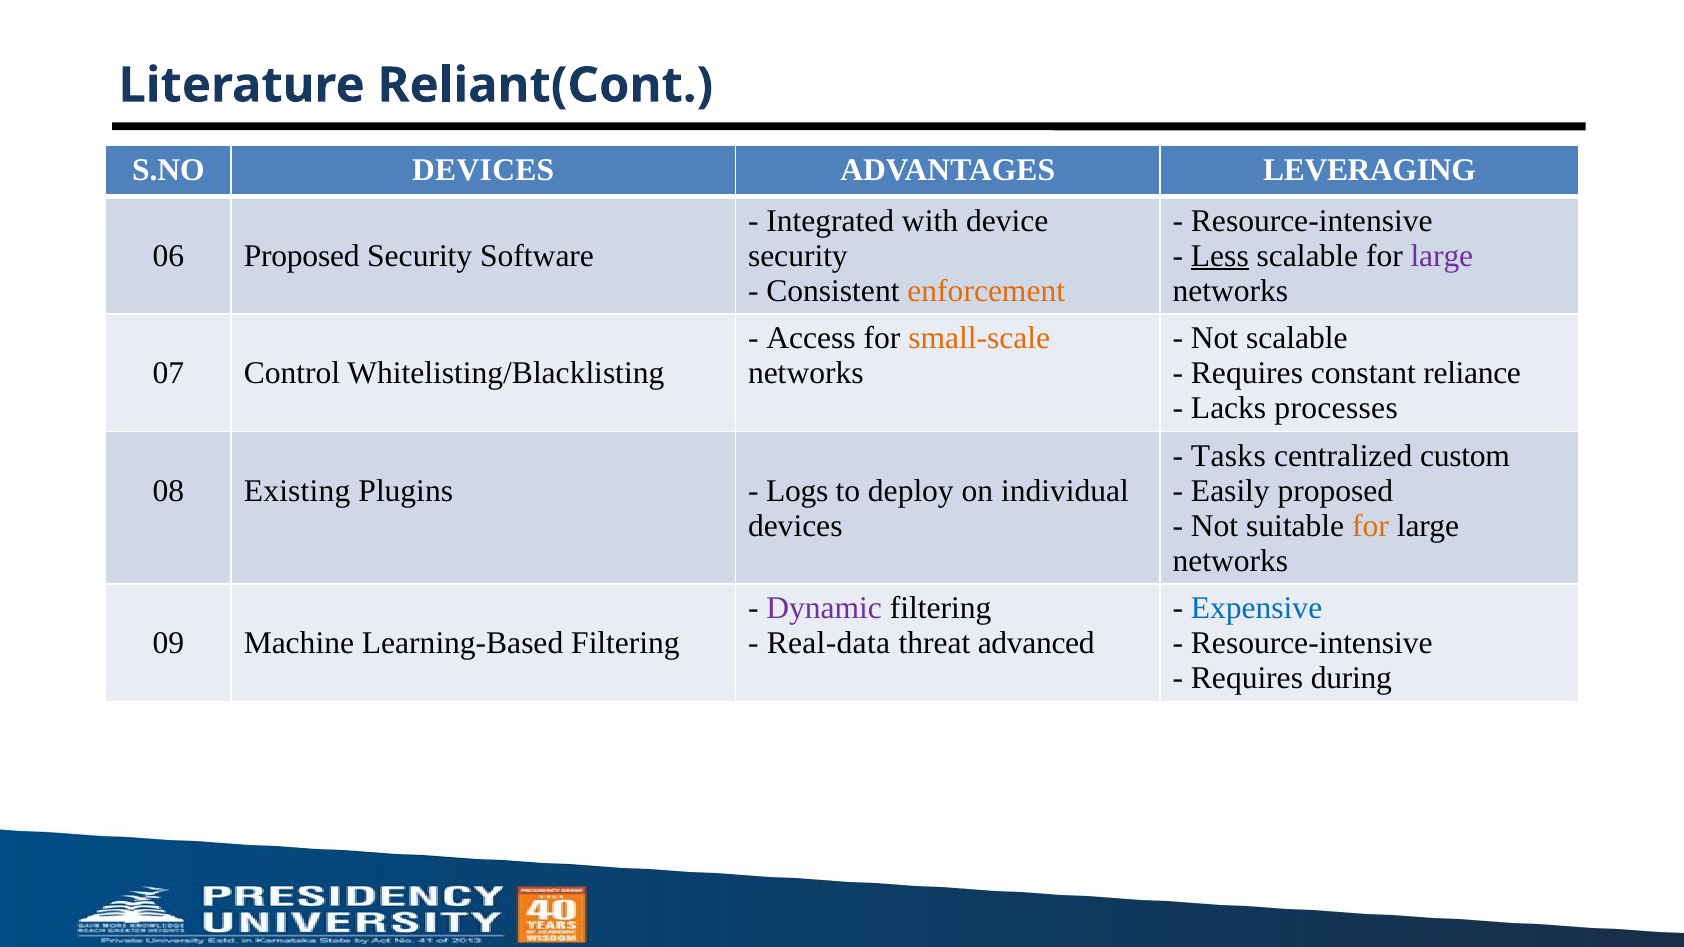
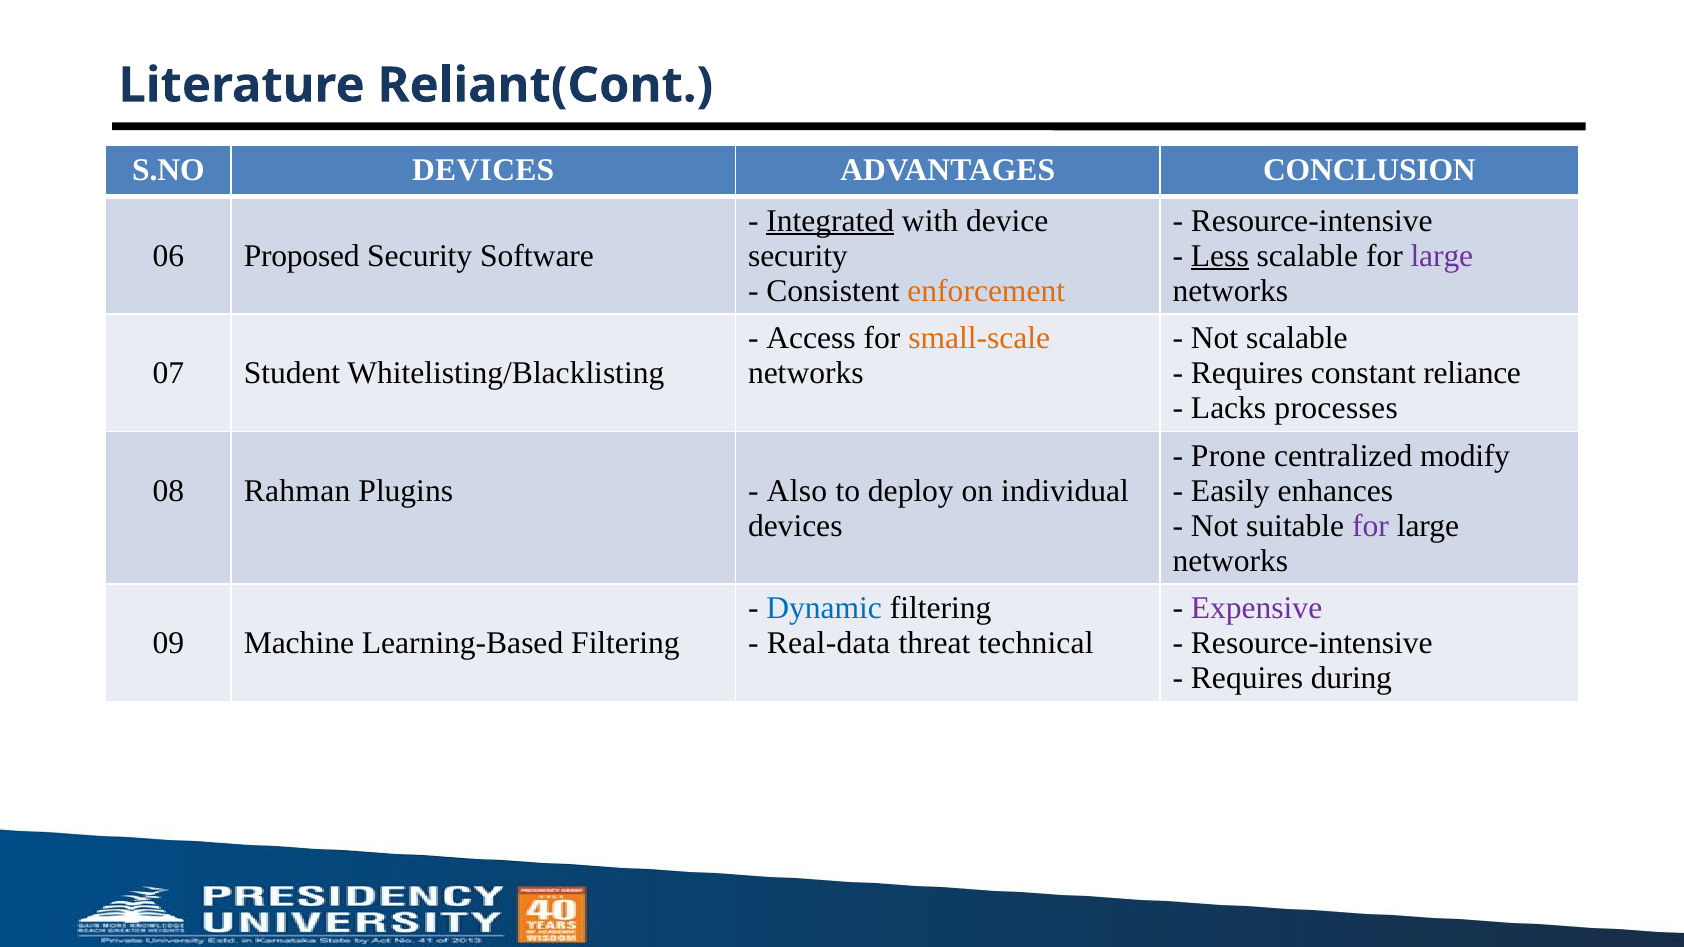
LEVERAGING: LEVERAGING -> CONCLUSION
Integrated underline: none -> present
Control: Control -> Student
Tasks: Tasks -> Prone
custom: custom -> modify
Existing: Existing -> Rahman
Logs: Logs -> Also
Easily proposed: proposed -> enhances
for at (1370, 526) colour: orange -> purple
Dynamic colour: purple -> blue
Expensive colour: blue -> purple
advanced: advanced -> technical
